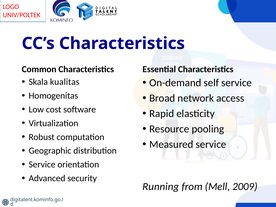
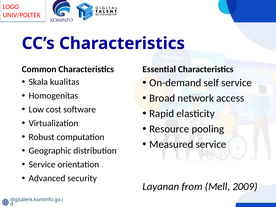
Running: Running -> Layanan
